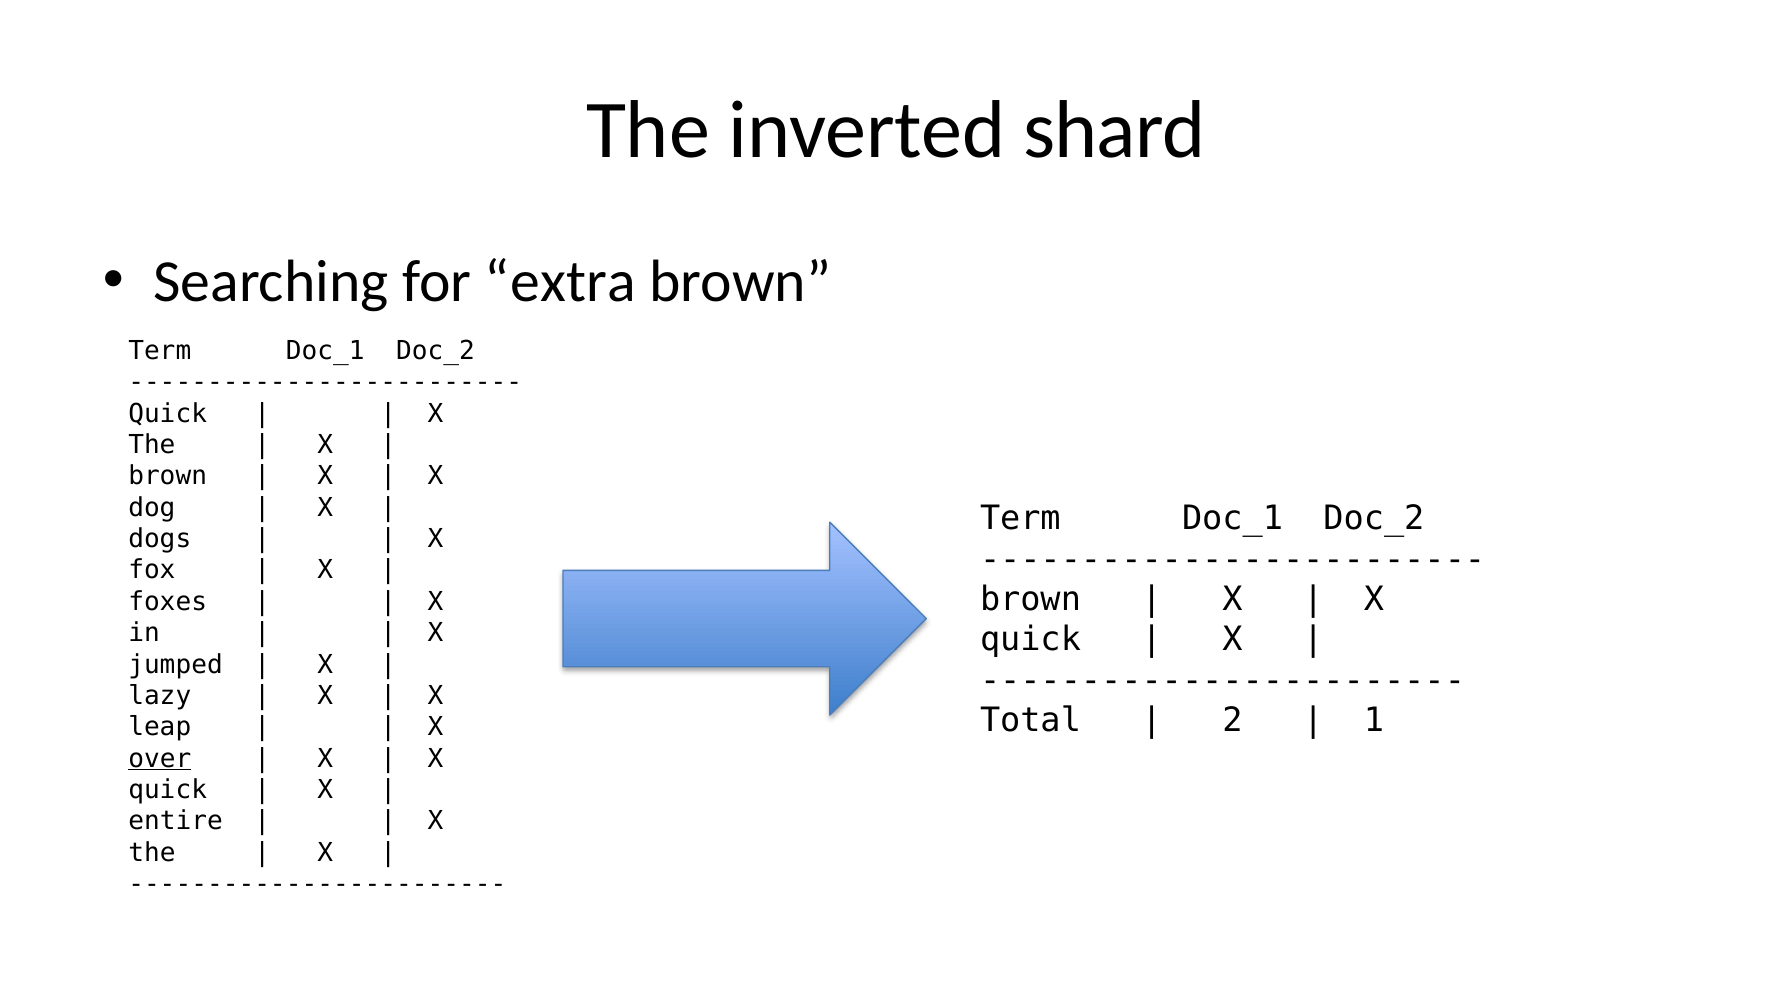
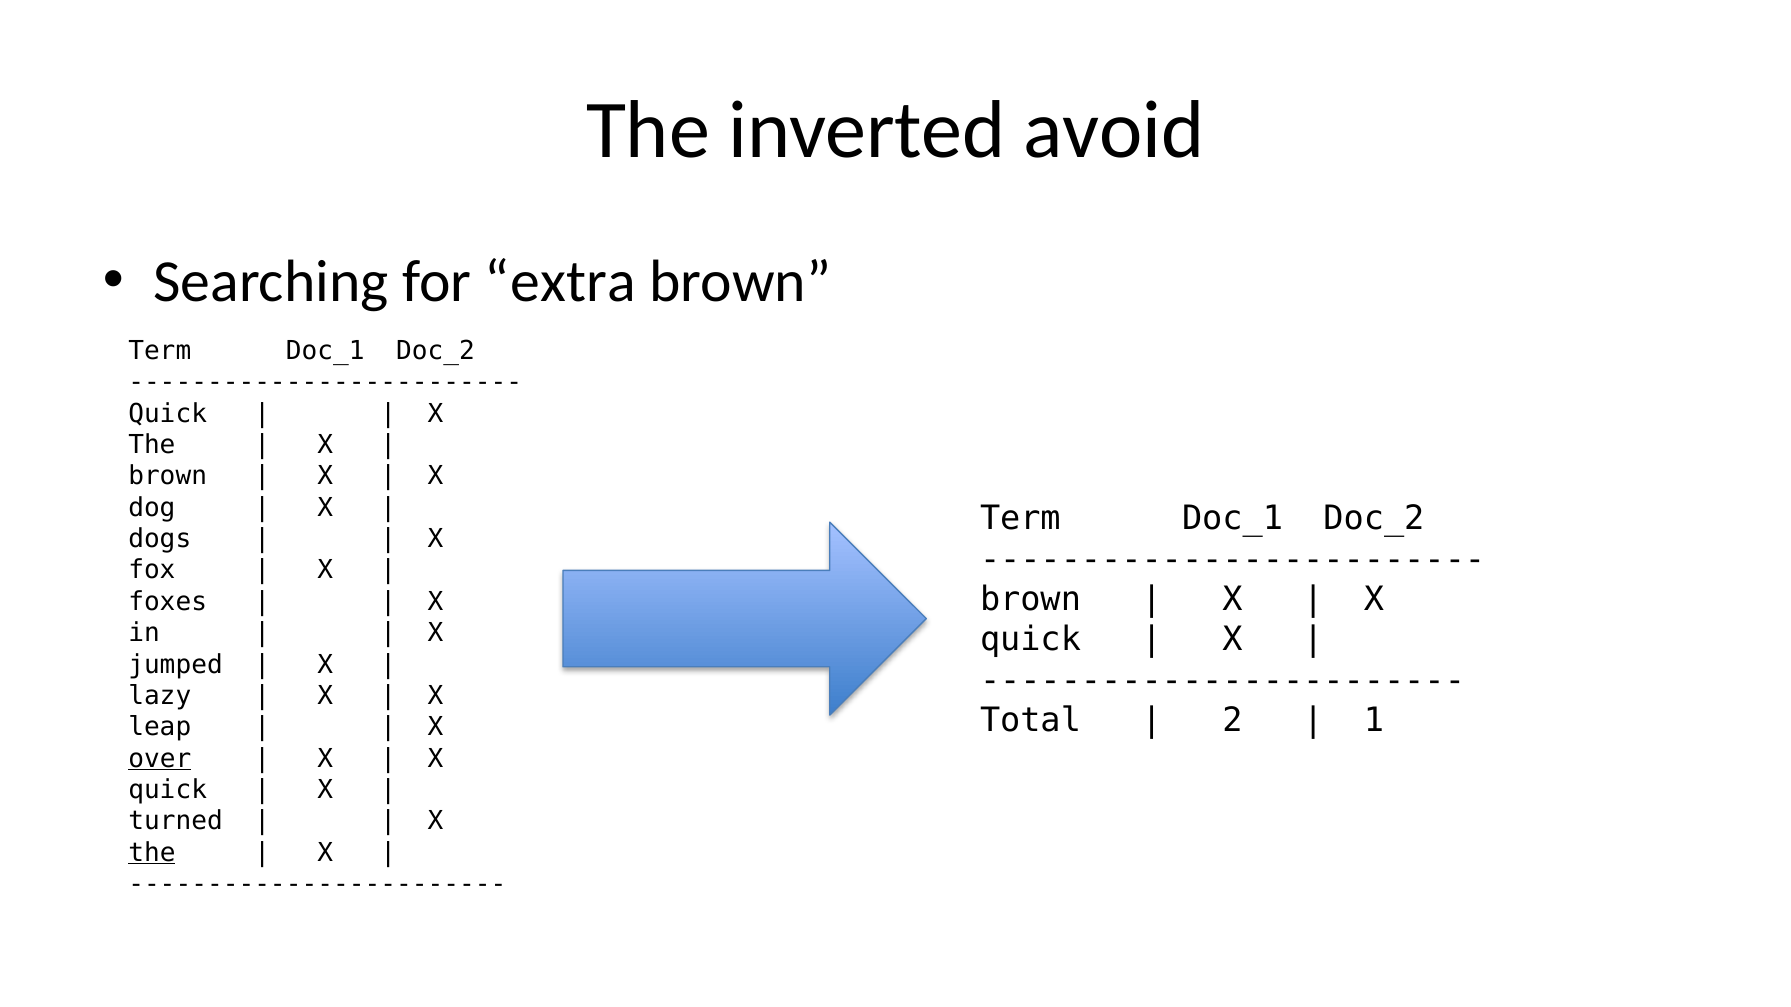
shard: shard -> avoid
entire: entire -> turned
the at (152, 853) underline: none -> present
